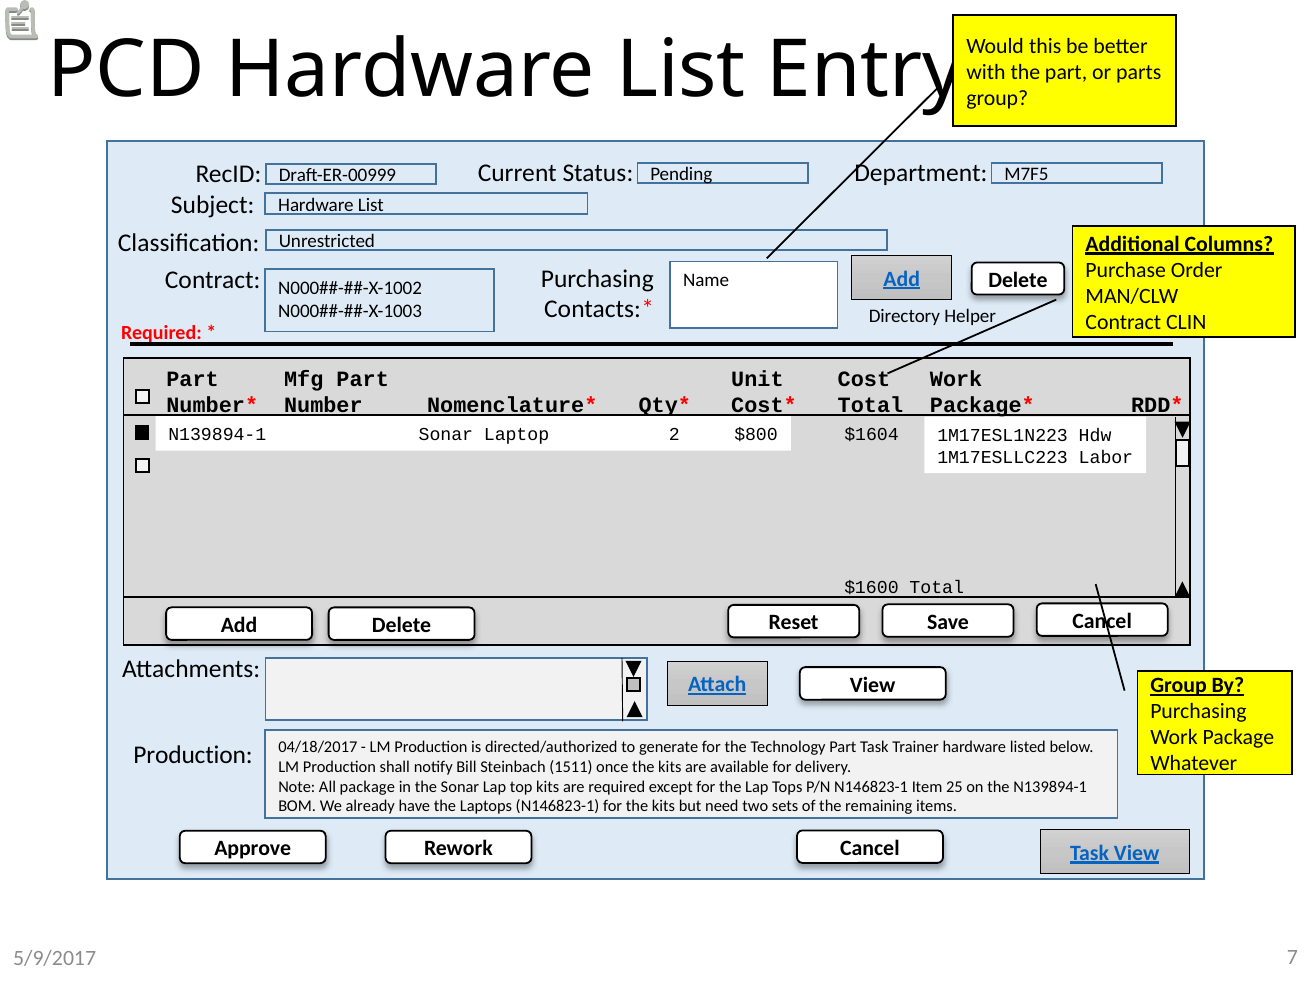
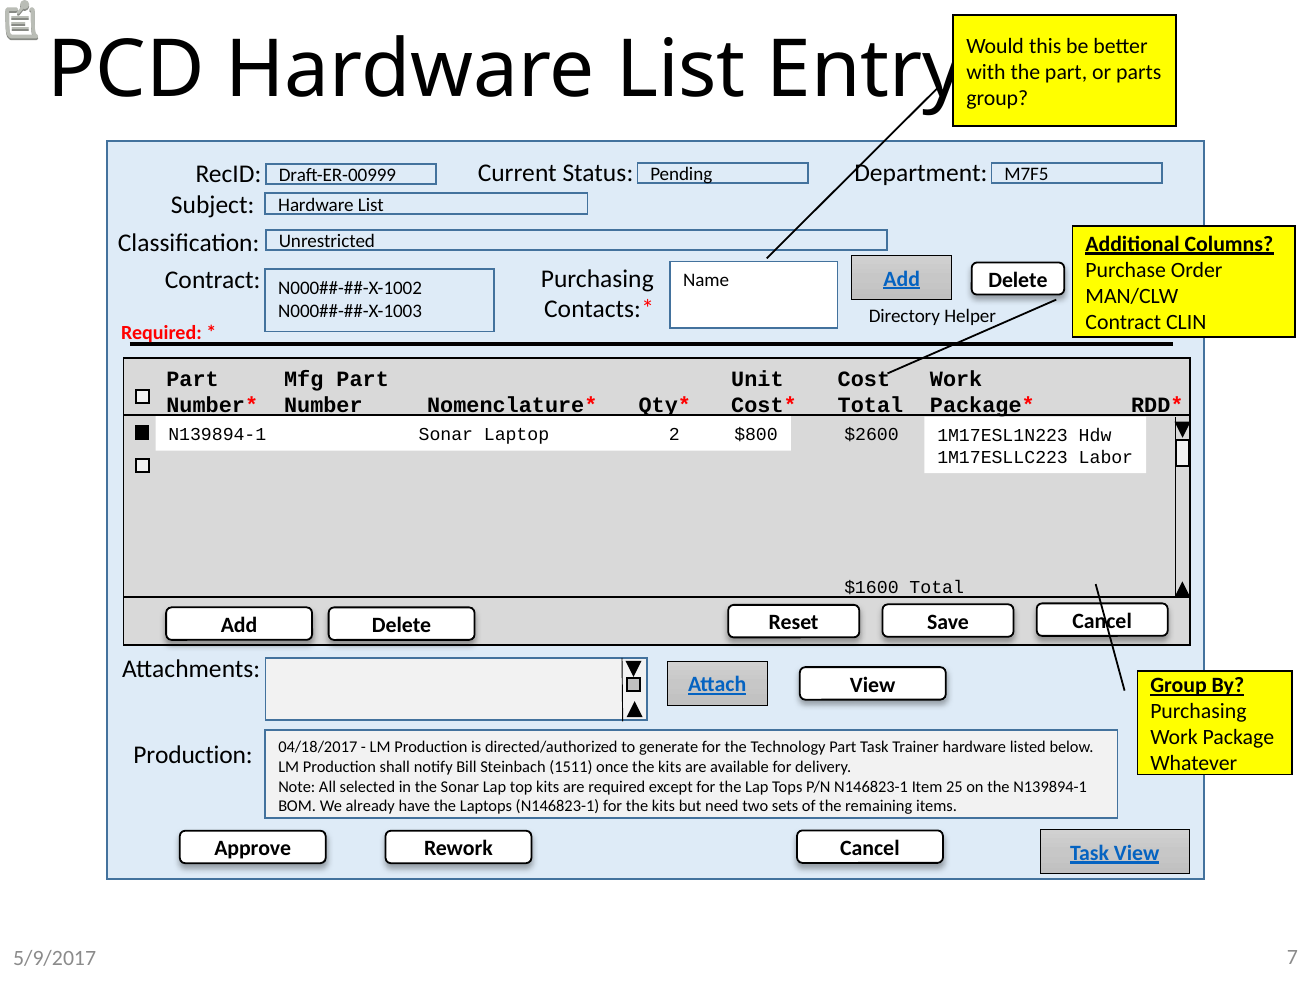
$1604: $1604 -> $2600
All package: package -> selected
